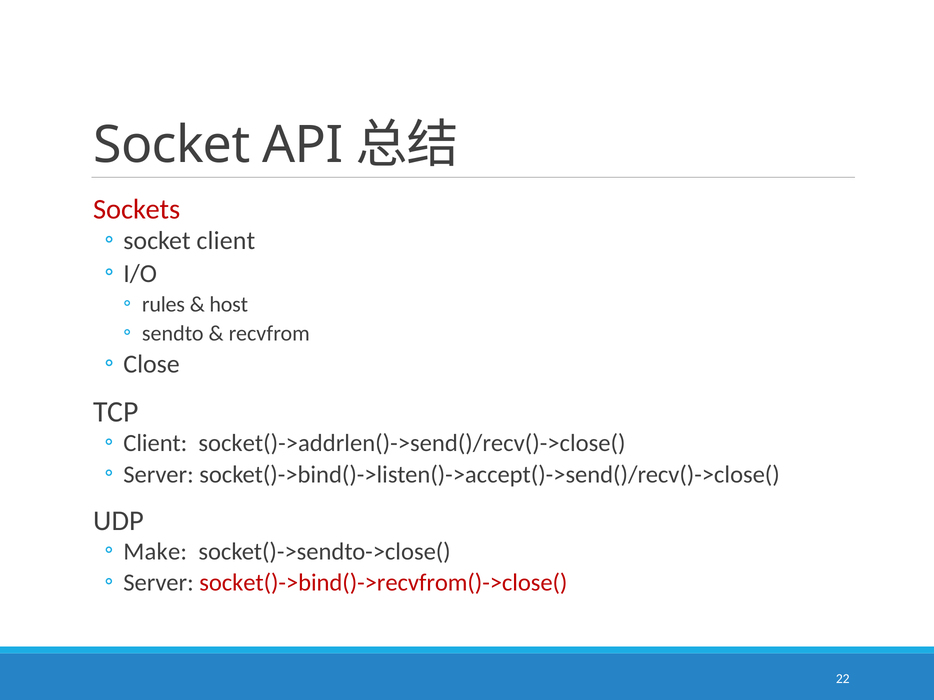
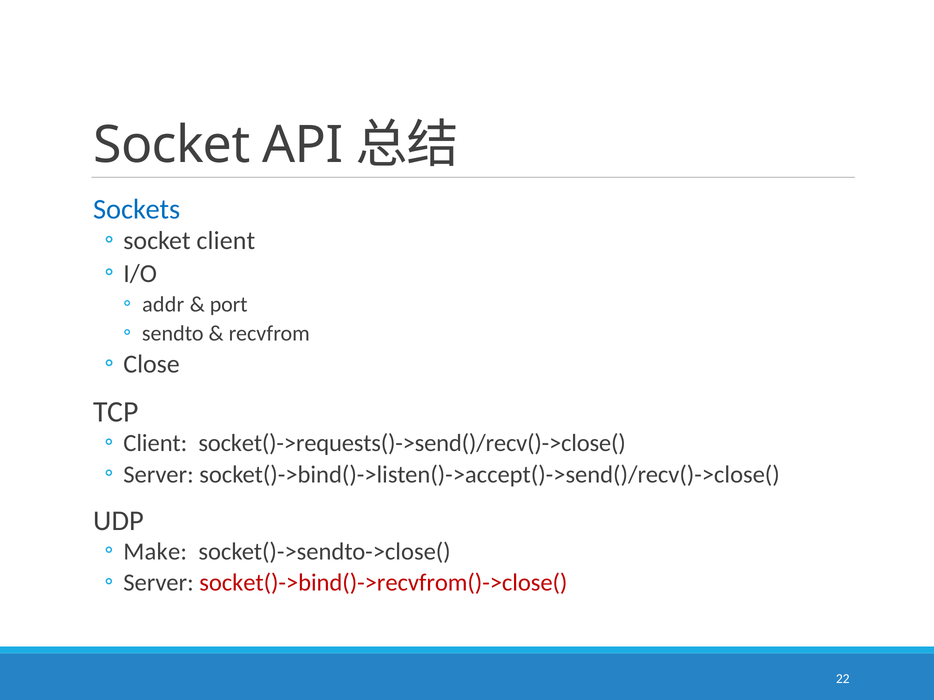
Sockets colour: red -> blue
rules: rules -> addr
host: host -> port
socket()->addrlen()->send()/recv()->close(: socket()->addrlen()->send()/recv()->close( -> socket()->requests()->send()/recv()->close(
